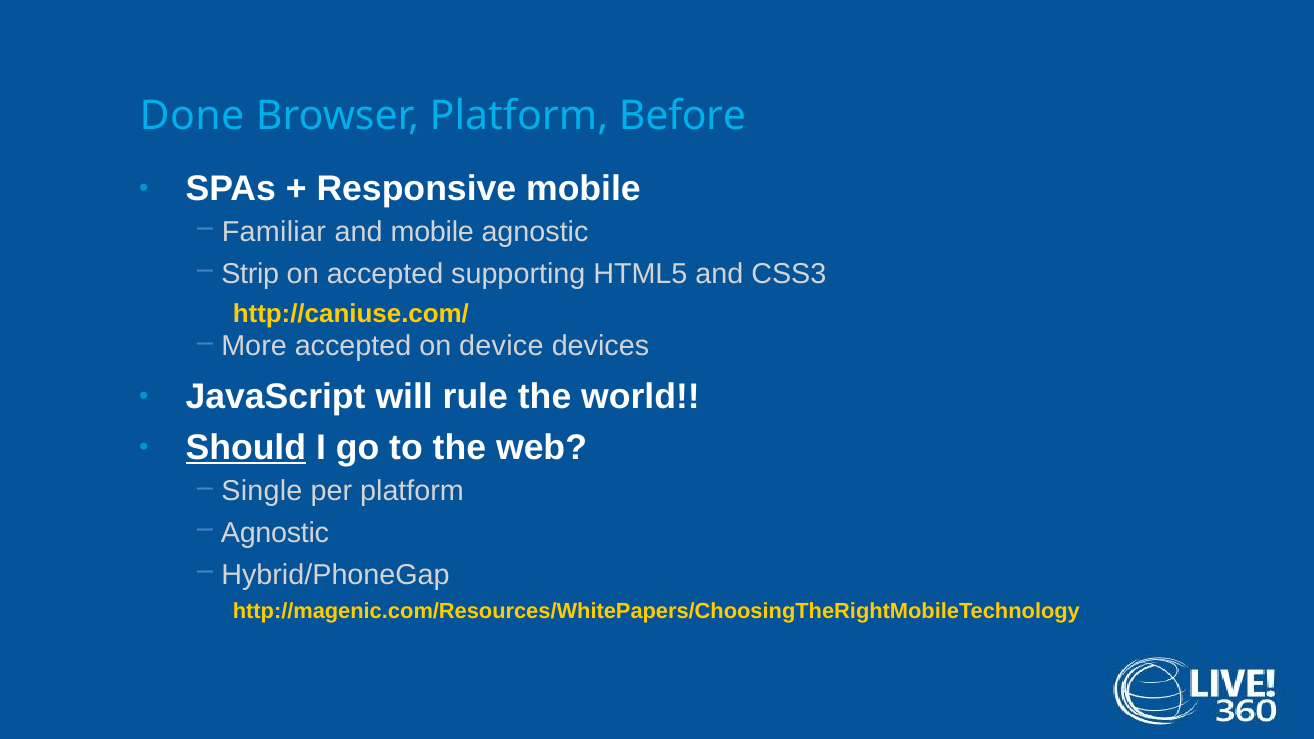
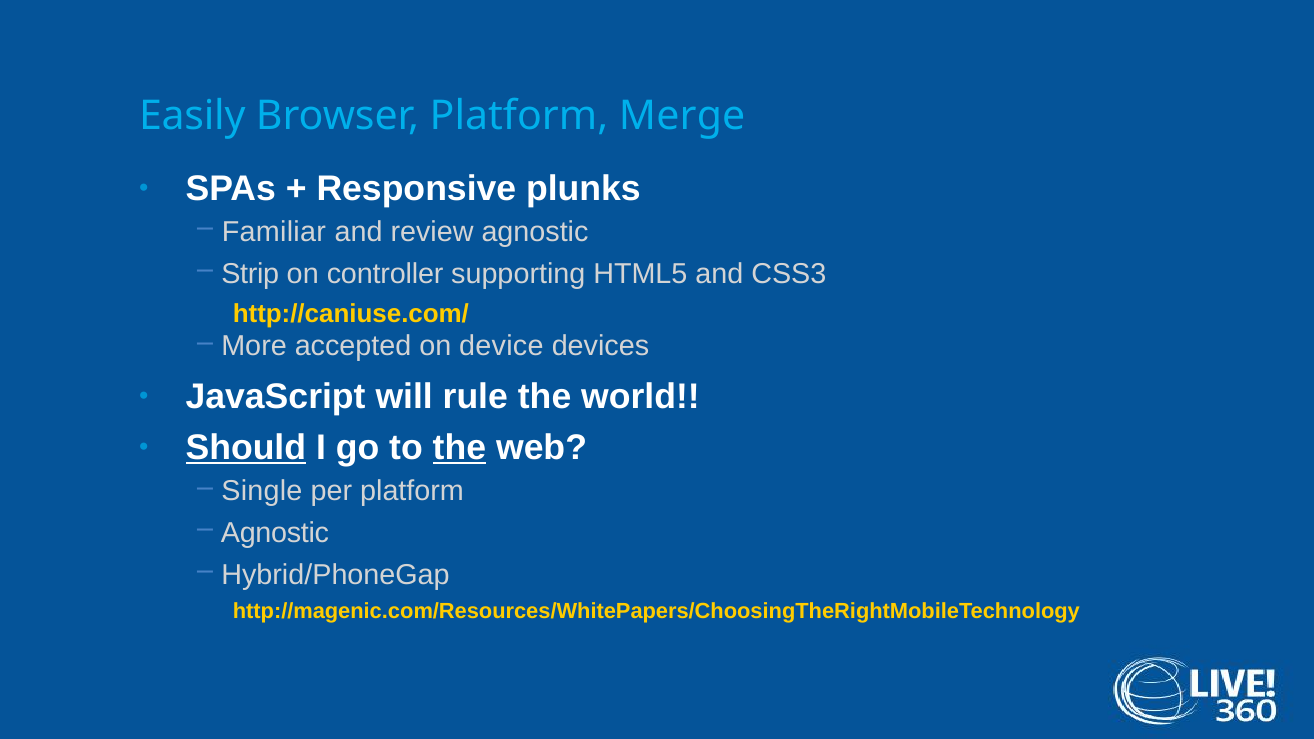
Done: Done -> Easily
Before: Before -> Merge
Responsive mobile: mobile -> plunks
and mobile: mobile -> review
on accepted: accepted -> controller
the at (459, 448) underline: none -> present
